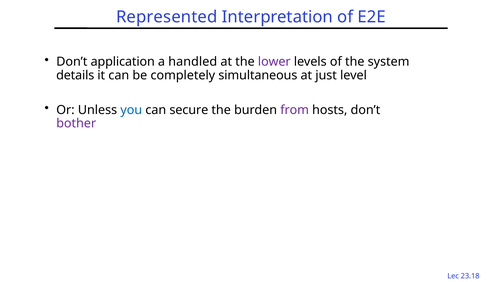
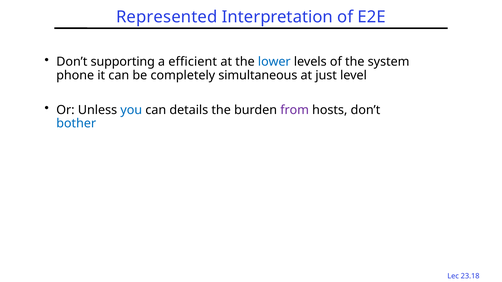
application: application -> supporting
handled: handled -> efficient
lower colour: purple -> blue
details: details -> phone
secure: secure -> details
bother colour: purple -> blue
